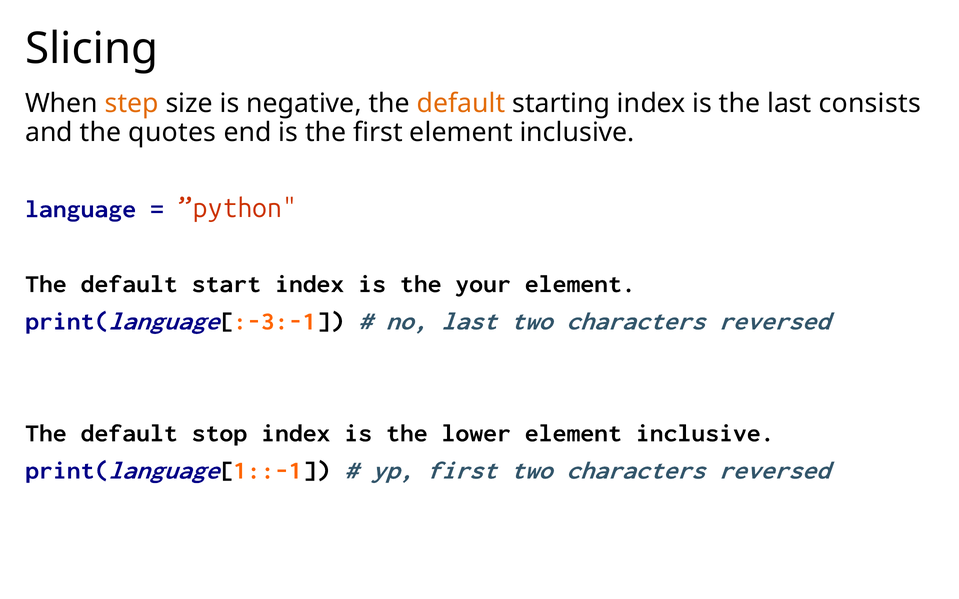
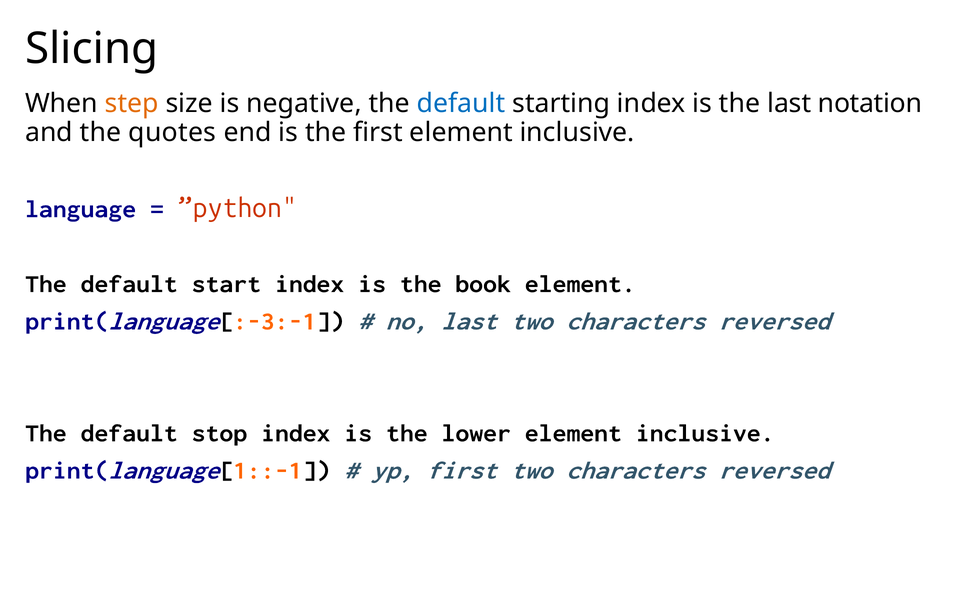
default at (461, 104) colour: orange -> blue
consists: consists -> notation
your: your -> book
